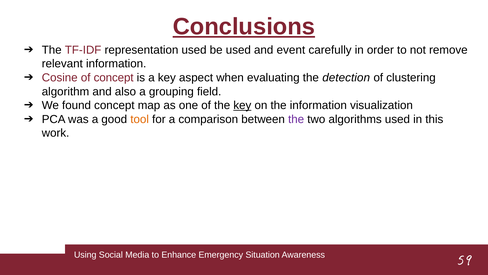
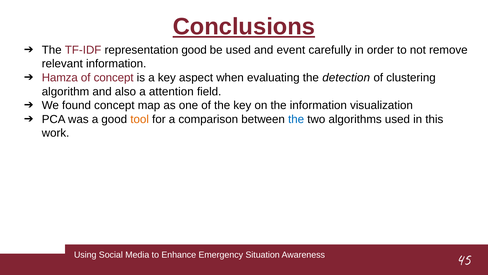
representation used: used -> good
Cosine: Cosine -> Hamza
grouping: grouping -> attention
key at (242, 105) underline: present -> none
the at (296, 119) colour: purple -> blue
59: 59 -> 45
